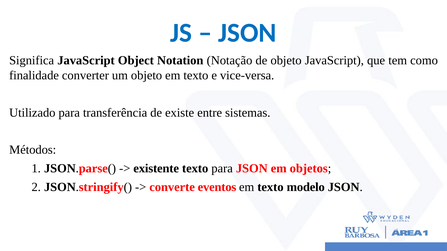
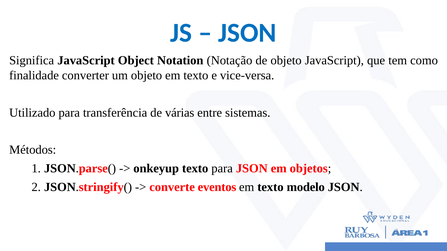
existe: existe -> várias
existente: existente -> onkeyup
